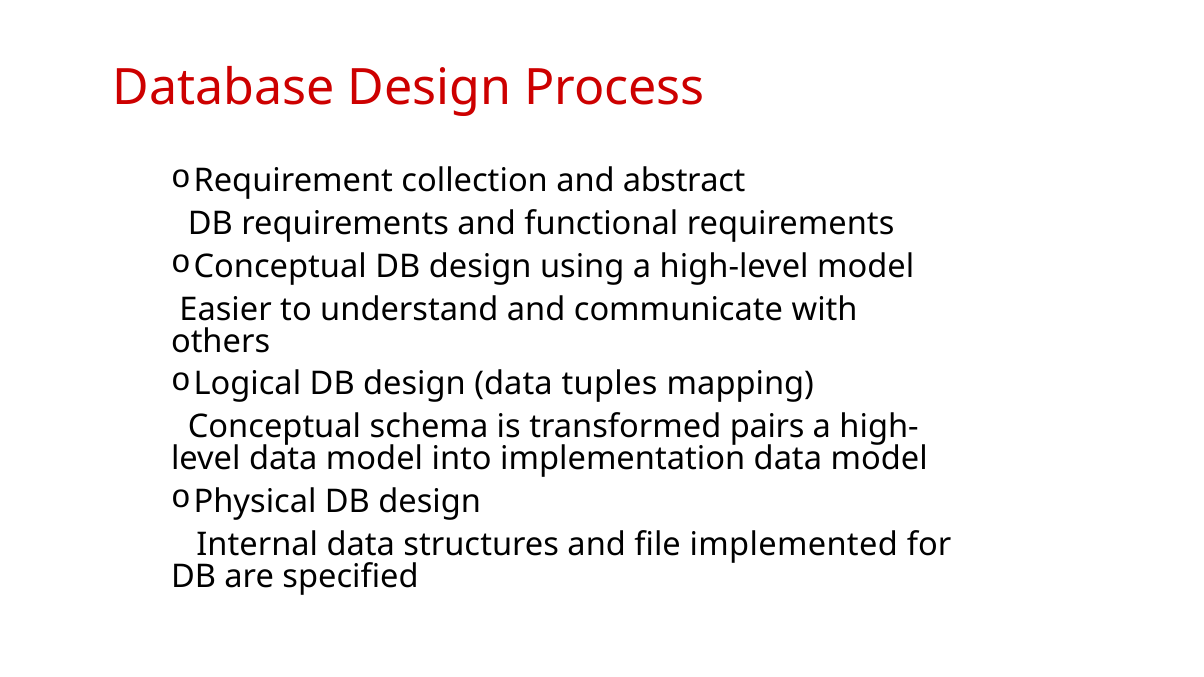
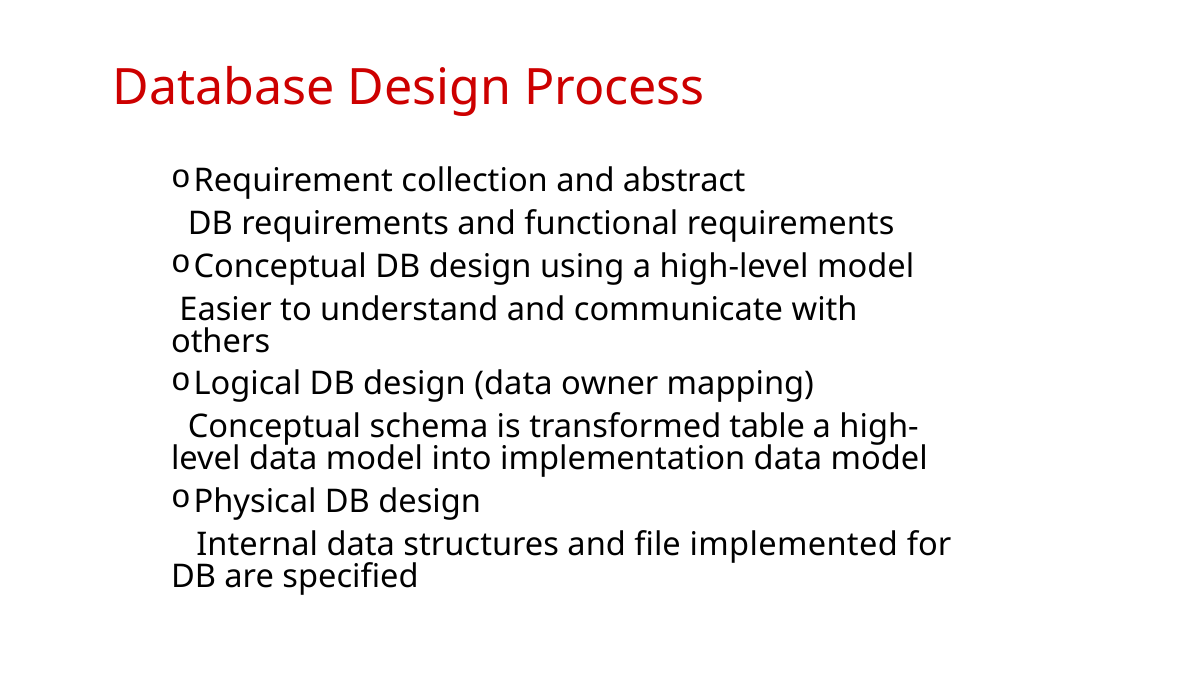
tuples: tuples -> owner
pairs: pairs -> table
